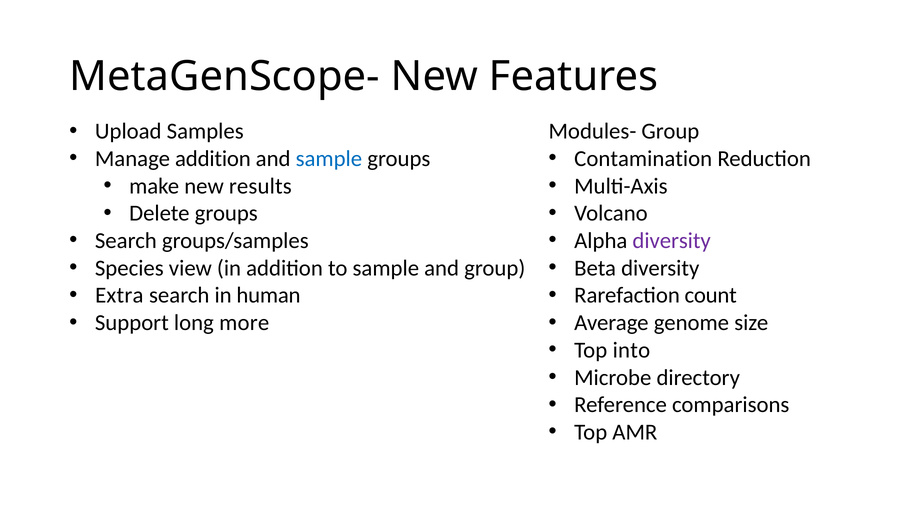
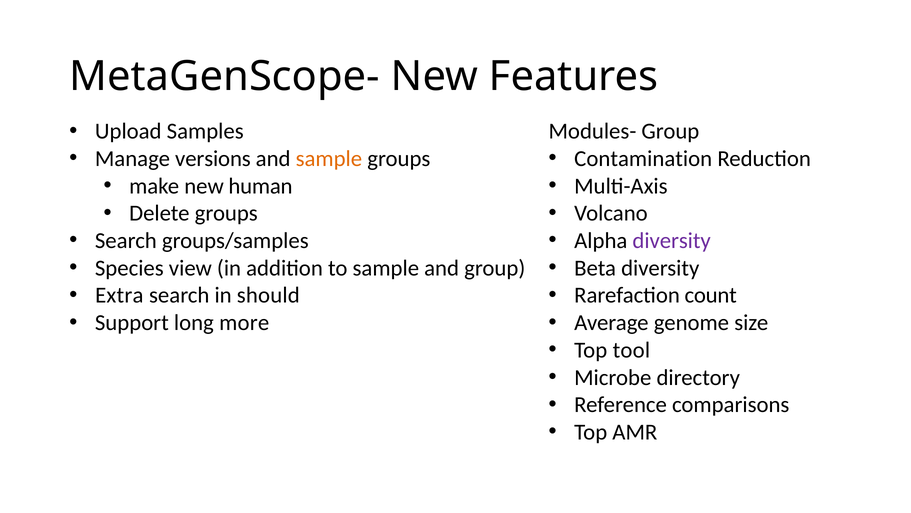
Manage addition: addition -> versions
sample at (329, 158) colour: blue -> orange
results: results -> human
human: human -> should
into: into -> tool
